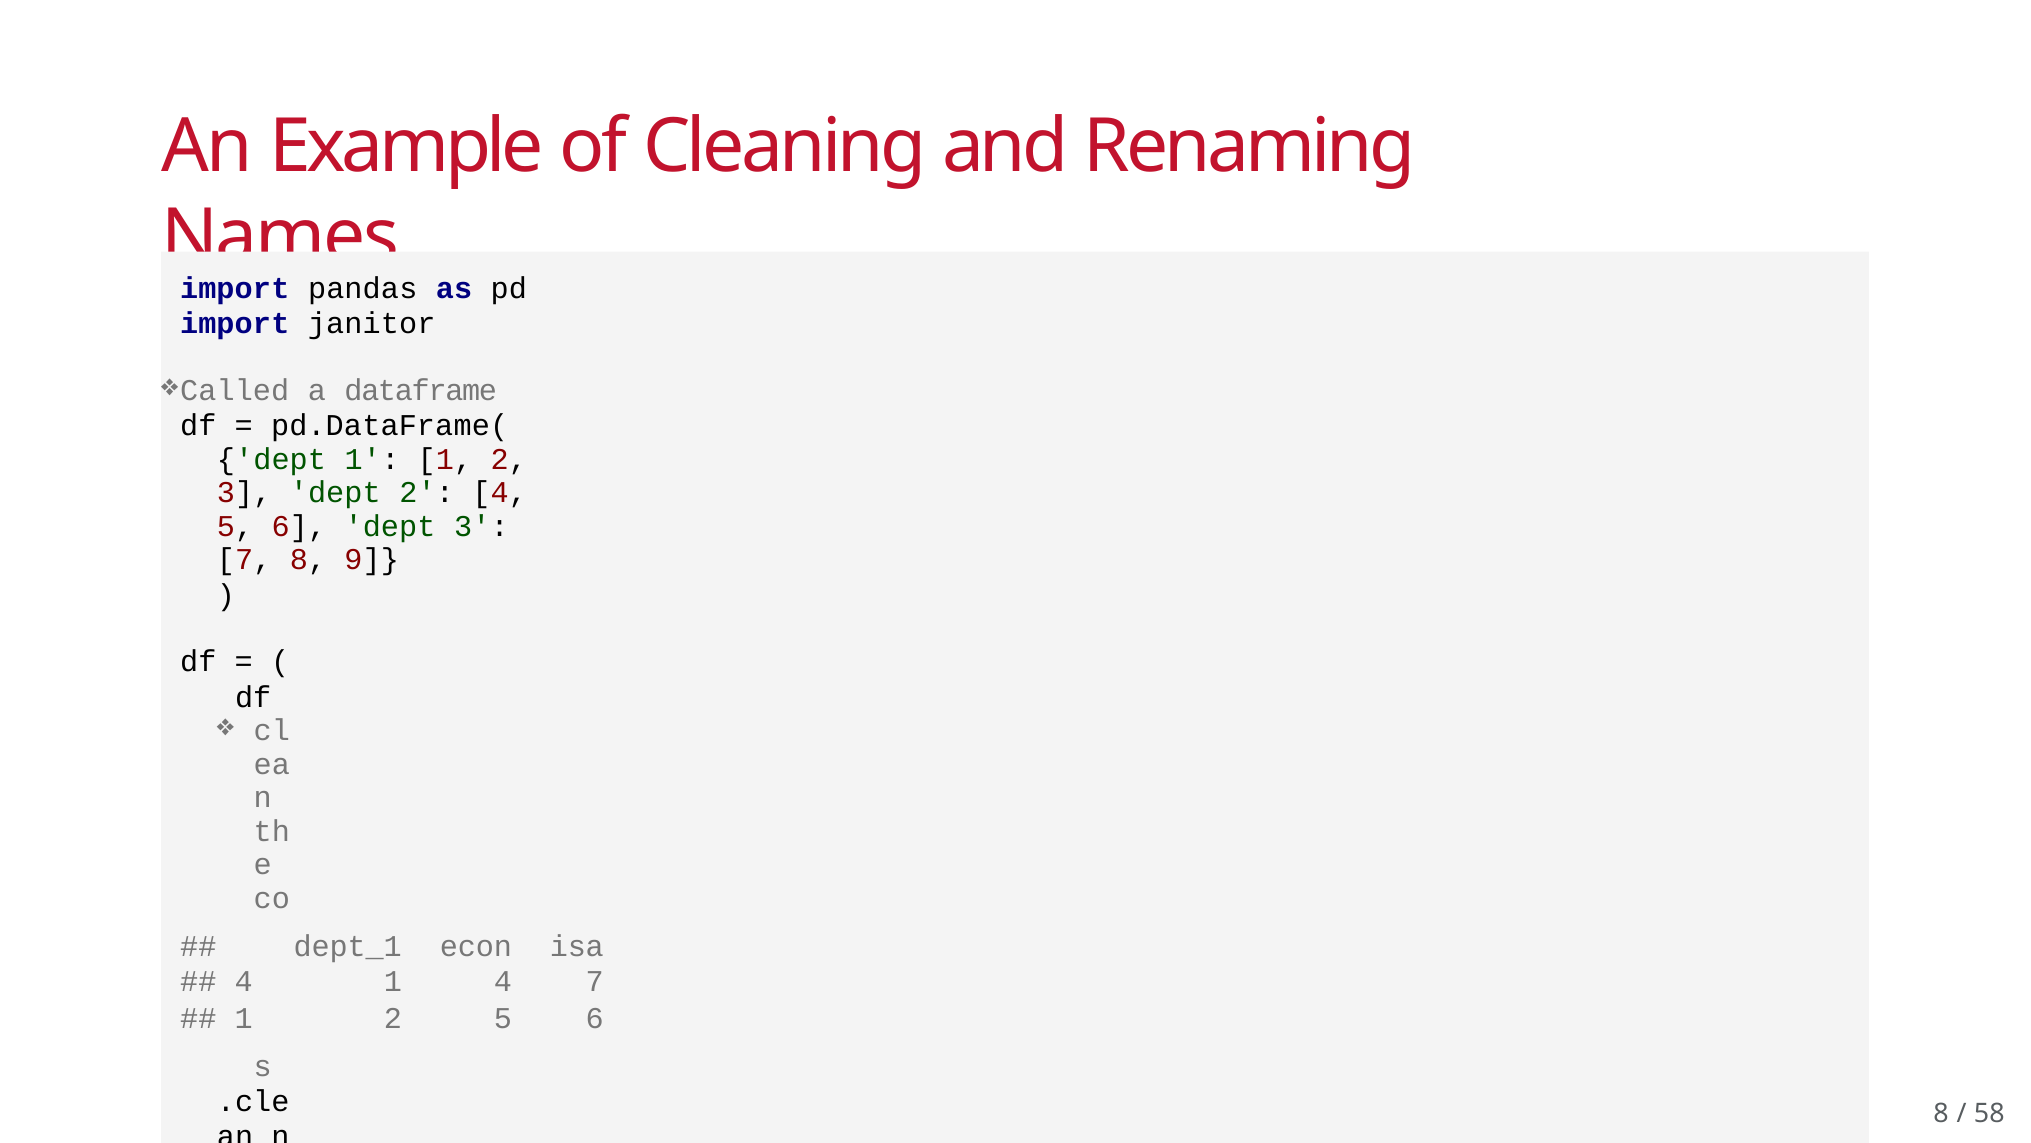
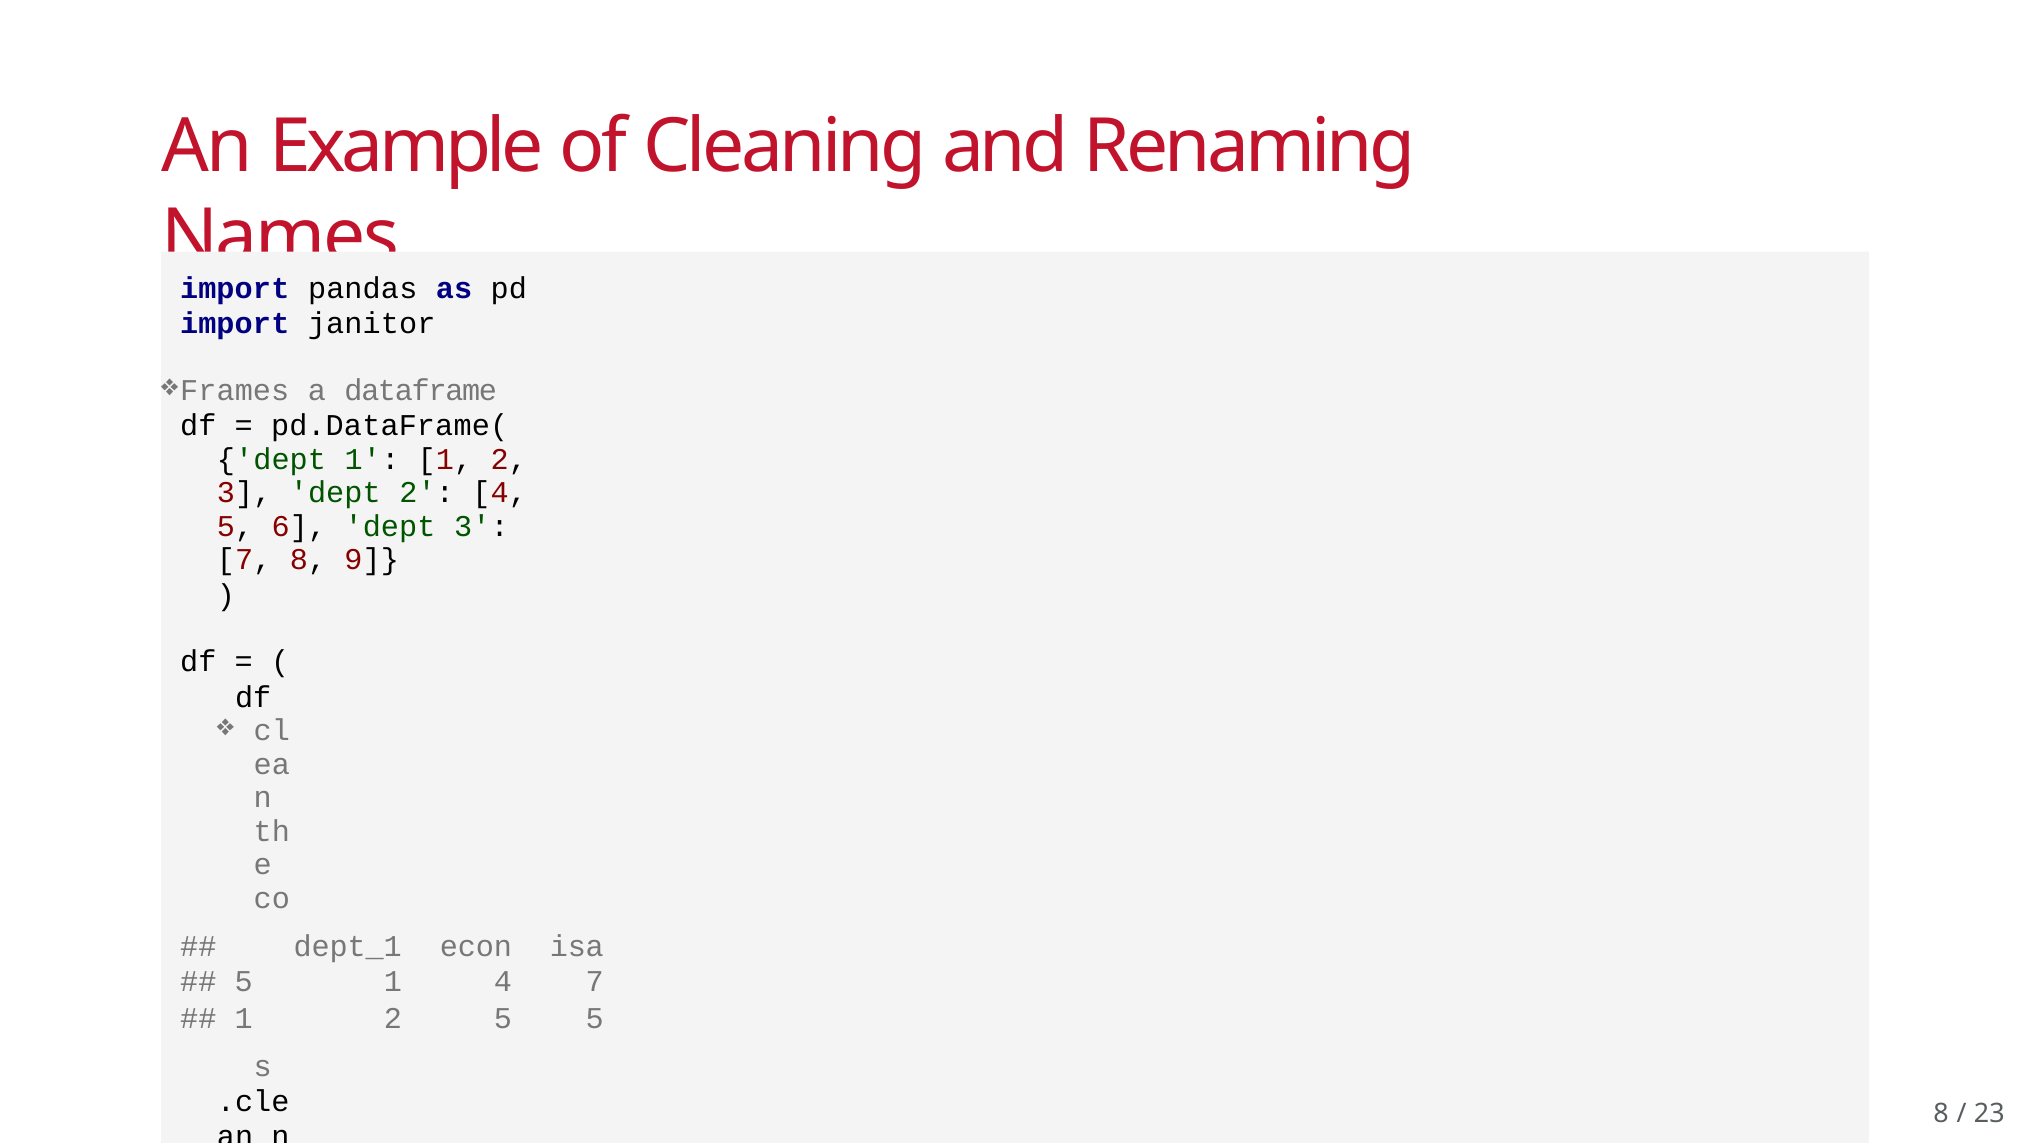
Called: Called -> Frames
4 at (244, 982): 4 -> 5
2 5 6: 6 -> 5
58: 58 -> 23
